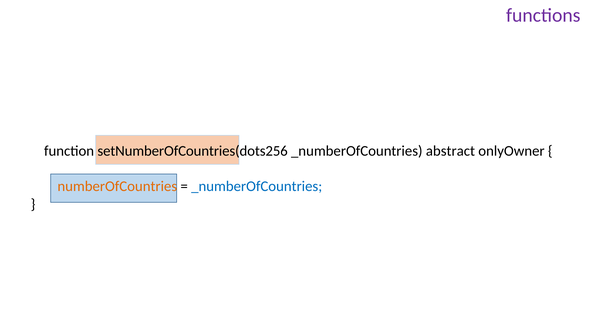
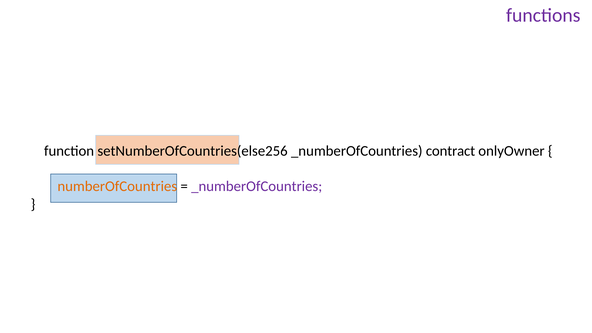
setNumberOfCountries(dots256: setNumberOfCountries(dots256 -> setNumberOfCountries(else256
abstract: abstract -> contract
_numberOfCountries at (257, 186) colour: blue -> purple
